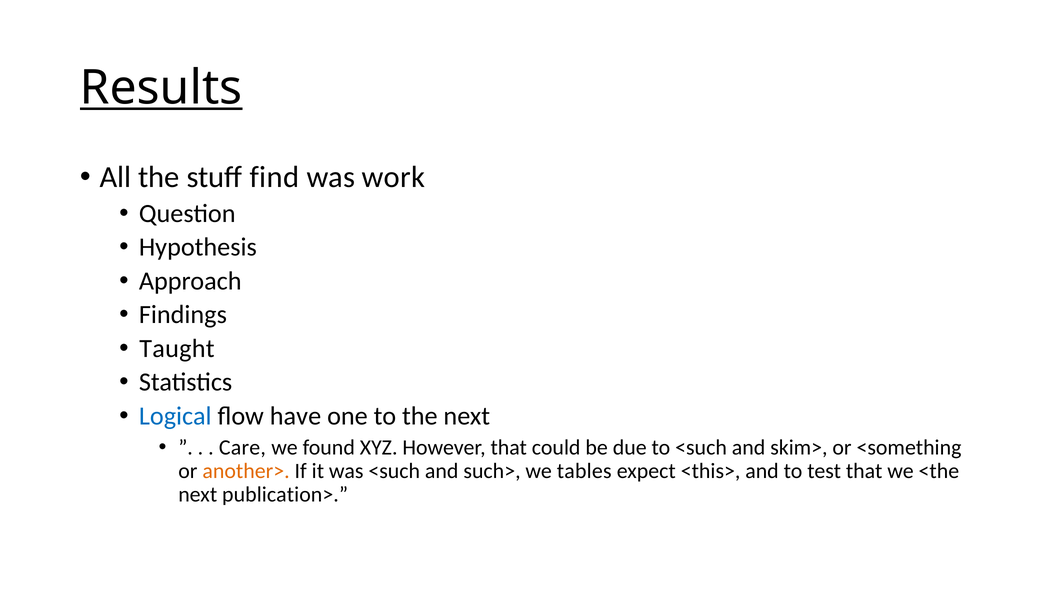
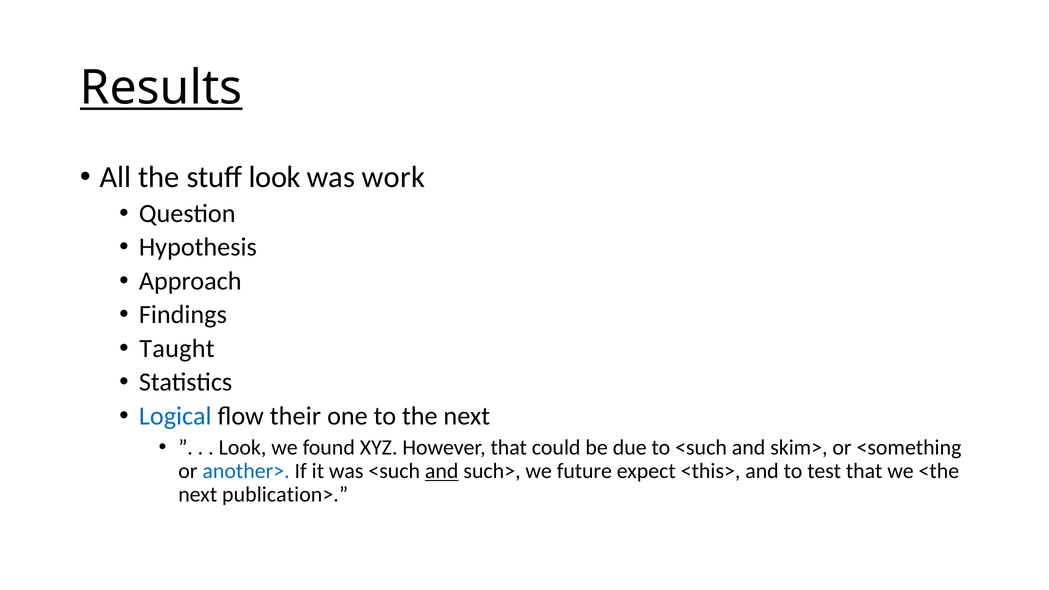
stuff find: find -> look
have: have -> their
Care at (242, 448): Care -> Look
another> colour: orange -> blue
and at (442, 471) underline: none -> present
tables: tables -> future
